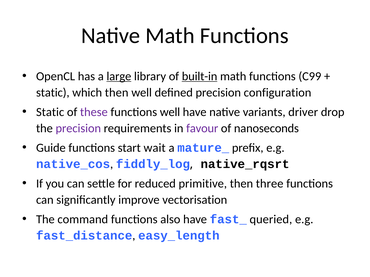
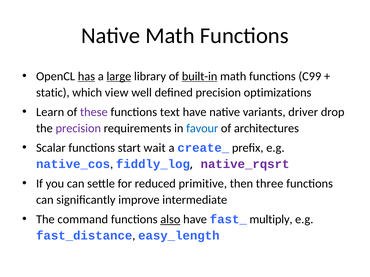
has underline: none -> present
which then: then -> view
configuration: configuration -> optimizations
Static at (50, 112): Static -> Learn
functions well: well -> text
favour colour: purple -> blue
nanoseconds: nanoseconds -> architectures
Guide: Guide -> Scalar
mature_: mature_ -> create_
native_rqsrt colour: black -> purple
vectorisation: vectorisation -> intermediate
also underline: none -> present
queried: queried -> multiply
